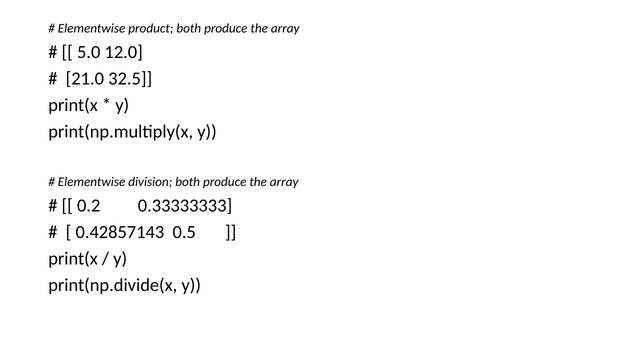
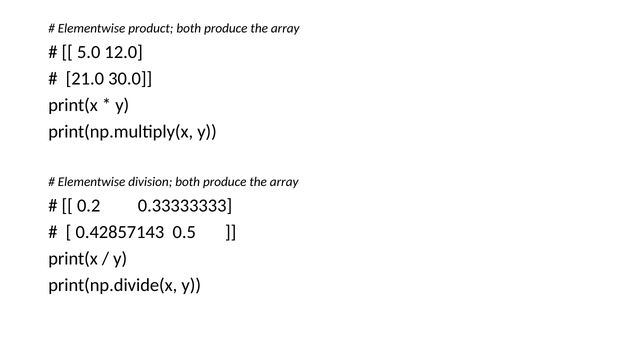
32.5: 32.5 -> 30.0
